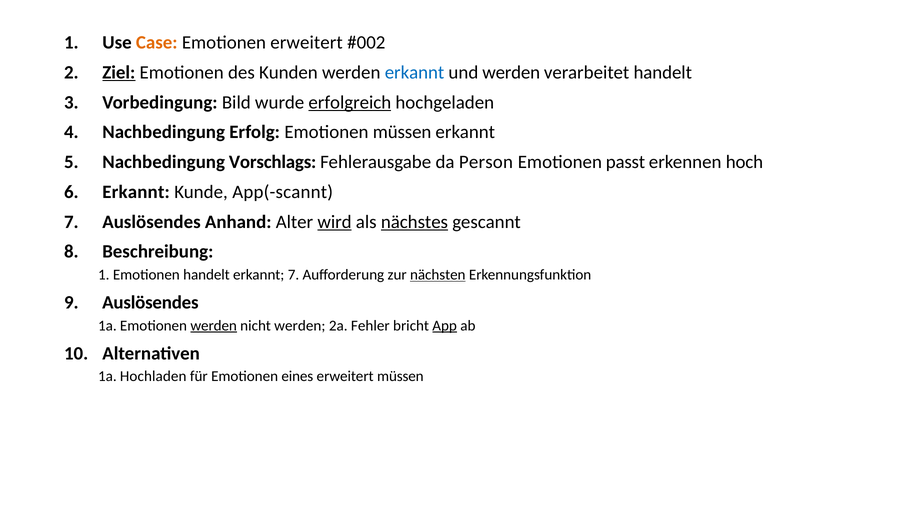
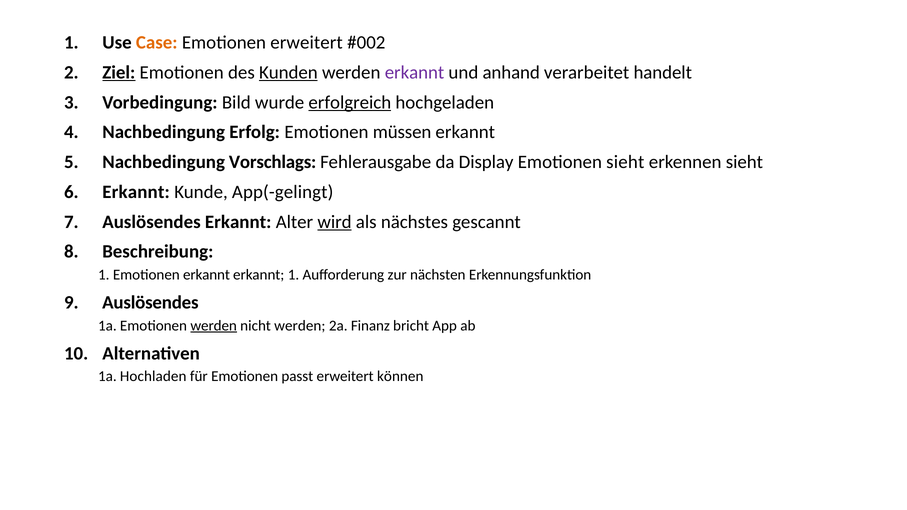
Kunden underline: none -> present
erkannt at (414, 72) colour: blue -> purple
und werden: werden -> anhand
Person: Person -> Display
Emotionen passt: passt -> sieht
erkennen hoch: hoch -> sieht
App(-scannt: App(-scannt -> App(-gelingt
Auslösendes Anhand: Anhand -> Erkannt
nächstes underline: present -> none
Emotionen handelt: handelt -> erkannt
erkannt 7: 7 -> 1
nächsten underline: present -> none
Fehler: Fehler -> Finanz
App underline: present -> none
eines: eines -> passt
erweitert müssen: müssen -> können
